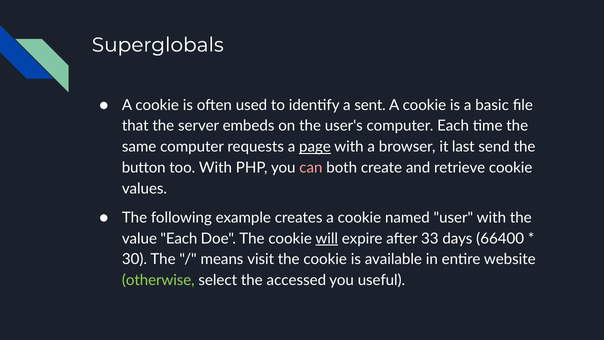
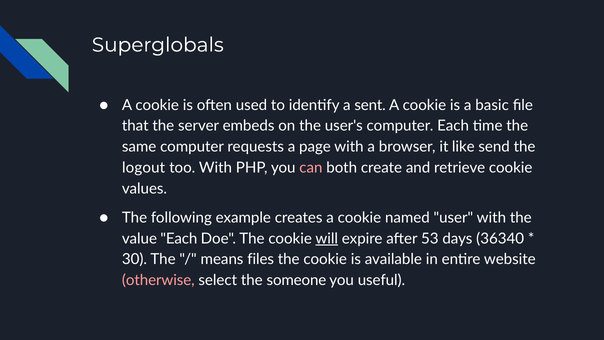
page underline: present -> none
last: last -> like
button: button -> logout
33: 33 -> 53
66400: 66400 -> 36340
visit: visit -> files
otherwise colour: light green -> pink
accessed: accessed -> someone
